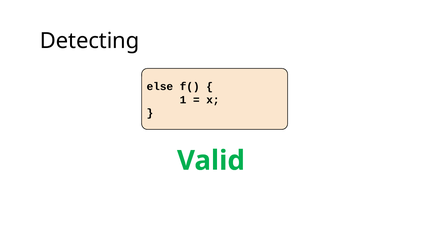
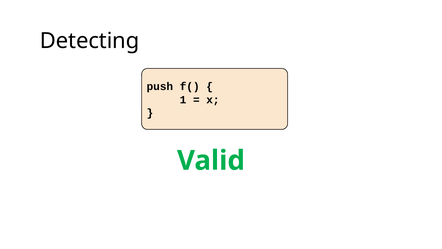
else: else -> push
